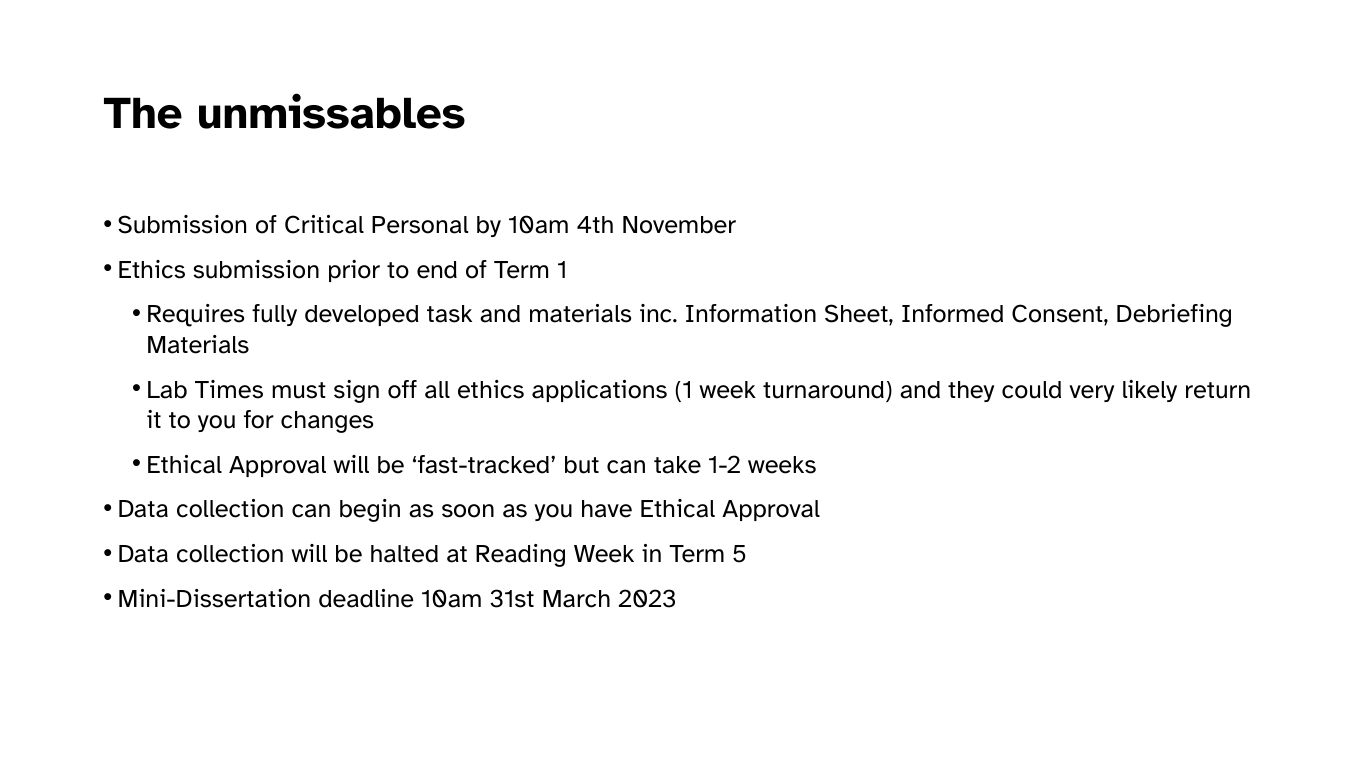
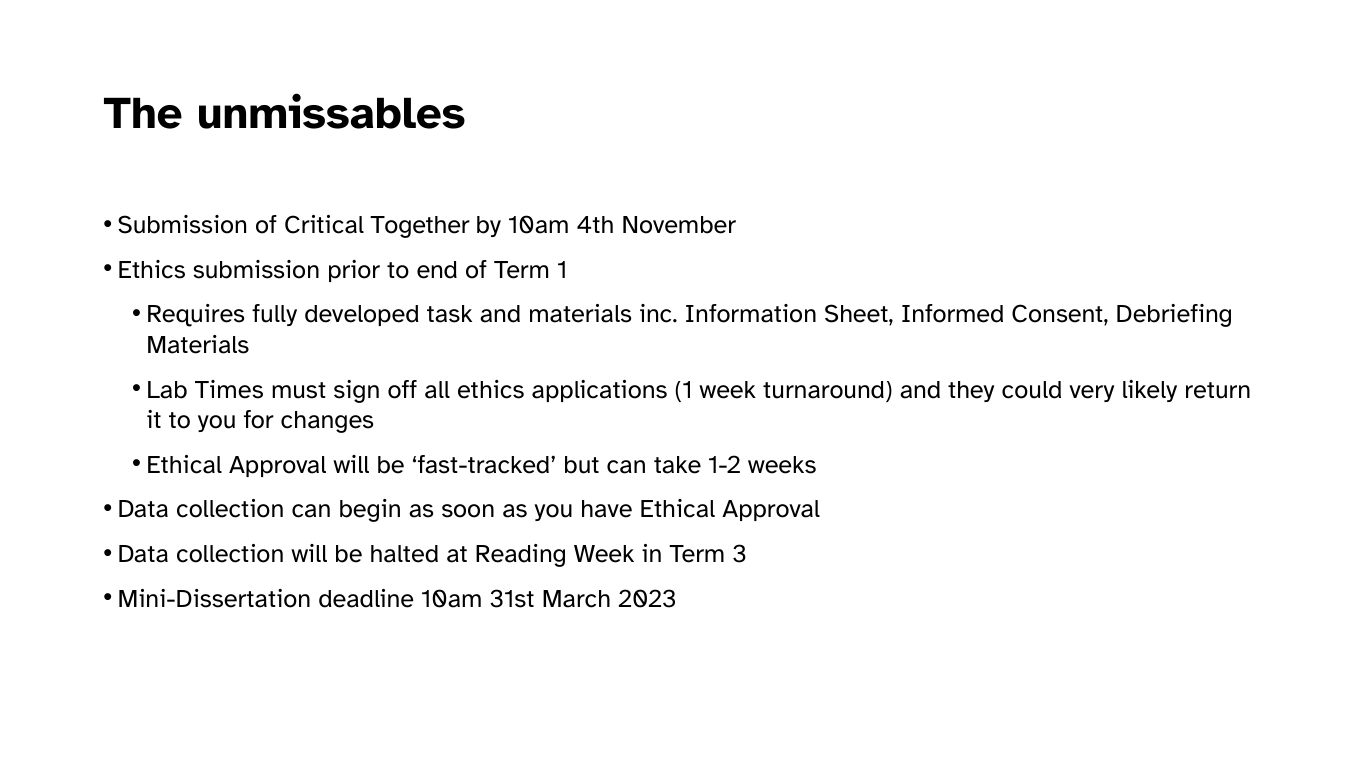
Personal: Personal -> Together
5: 5 -> 3
